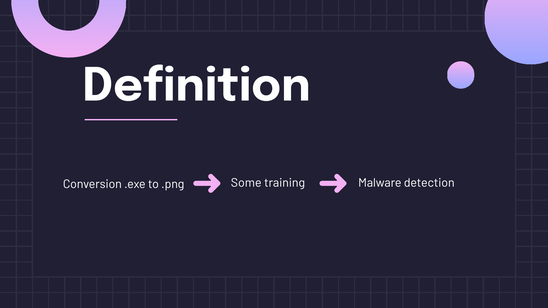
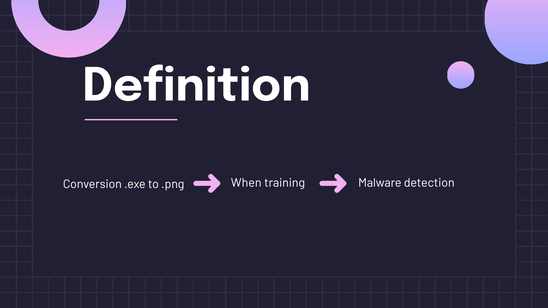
Some: Some -> When
